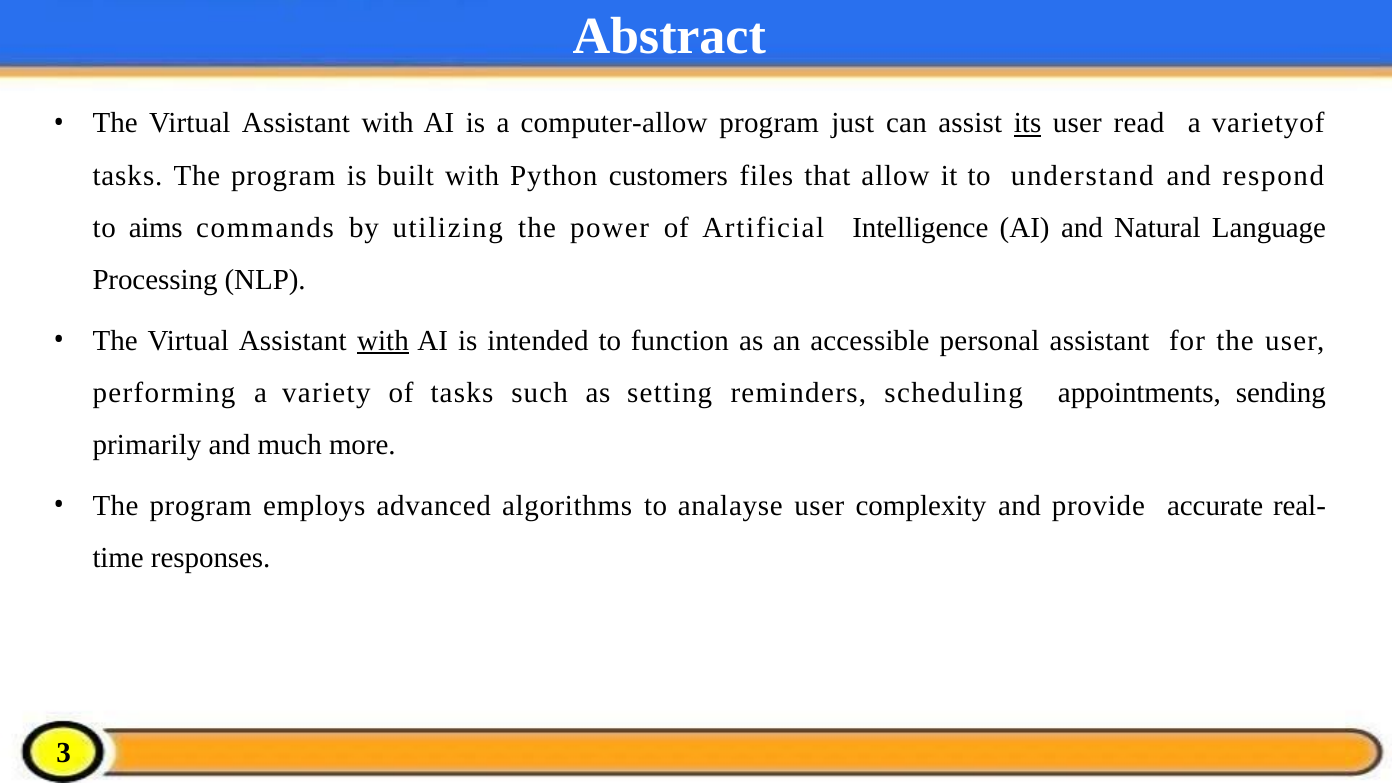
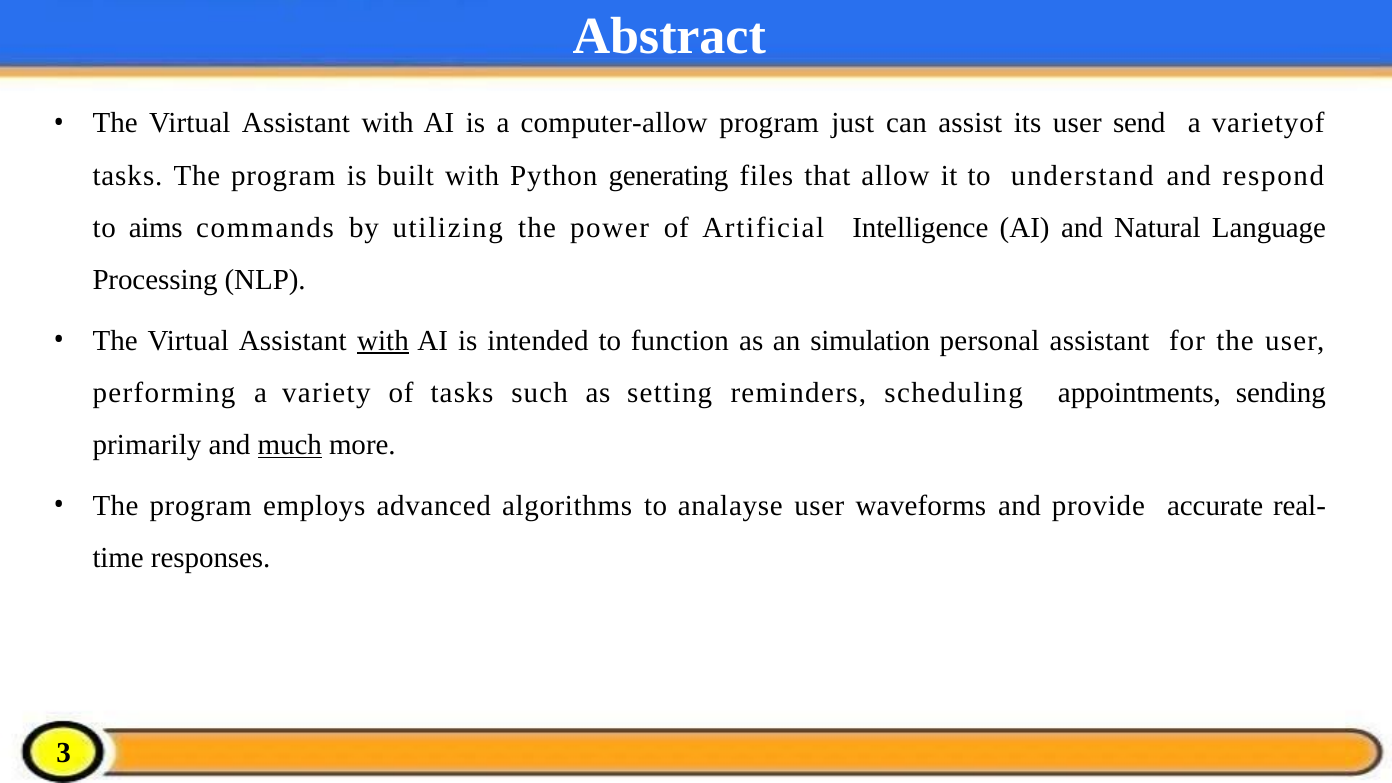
its underline: present -> none
read: read -> send
customers: customers -> generating
accessible: accessible -> simulation
much underline: none -> present
complexity: complexity -> waveforms
